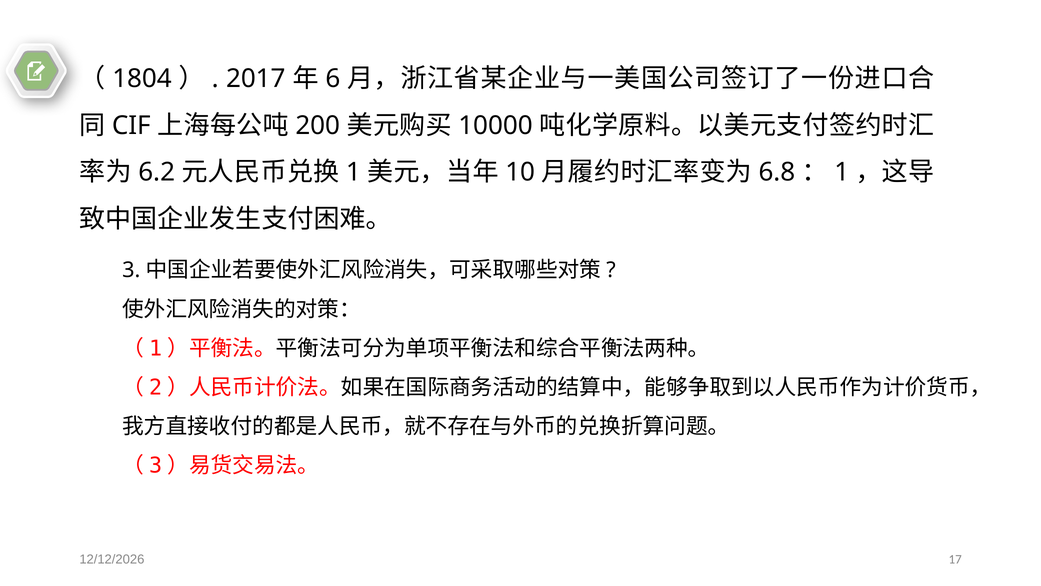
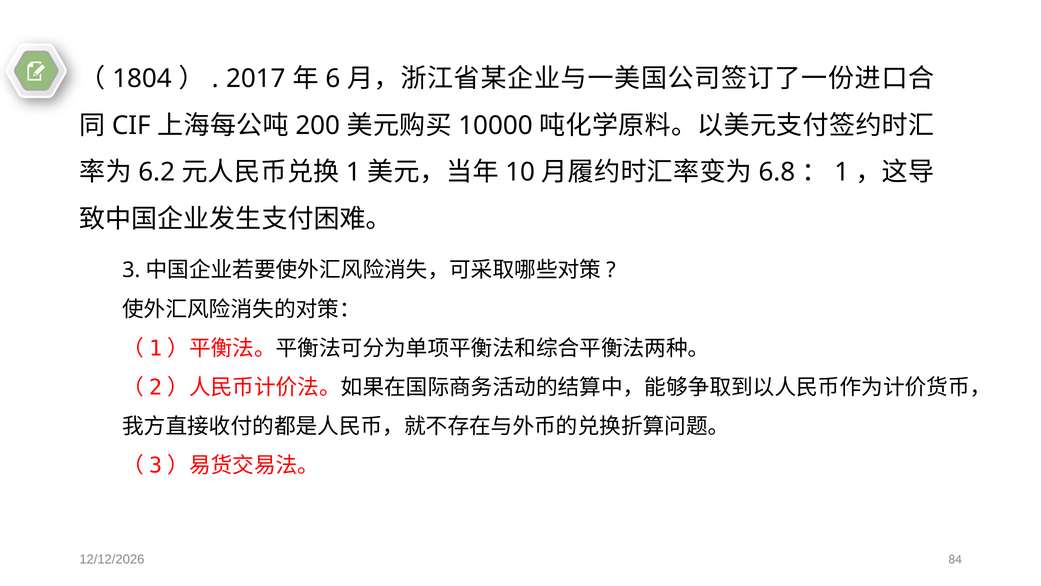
17: 17 -> 84
